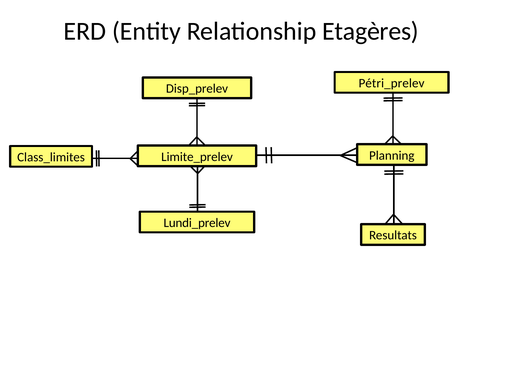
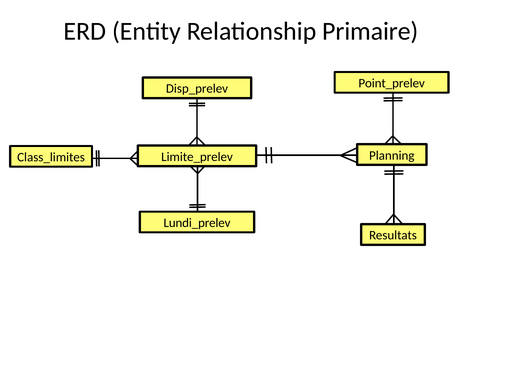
Etagères: Etagères -> Primaire
Pétri_prelev: Pétri_prelev -> Point_prelev
